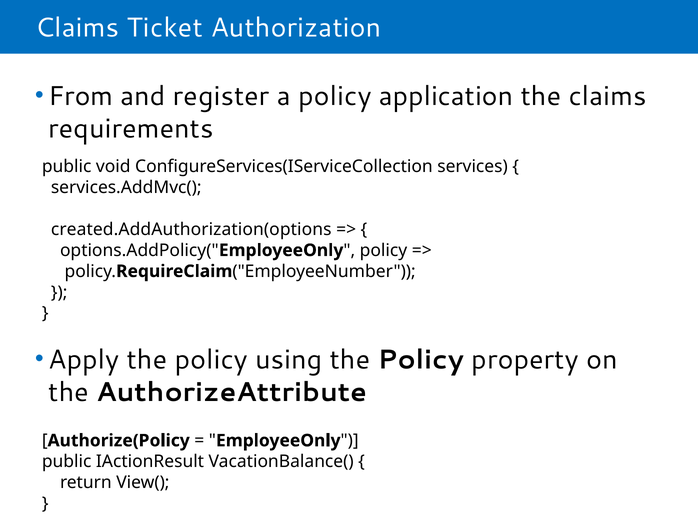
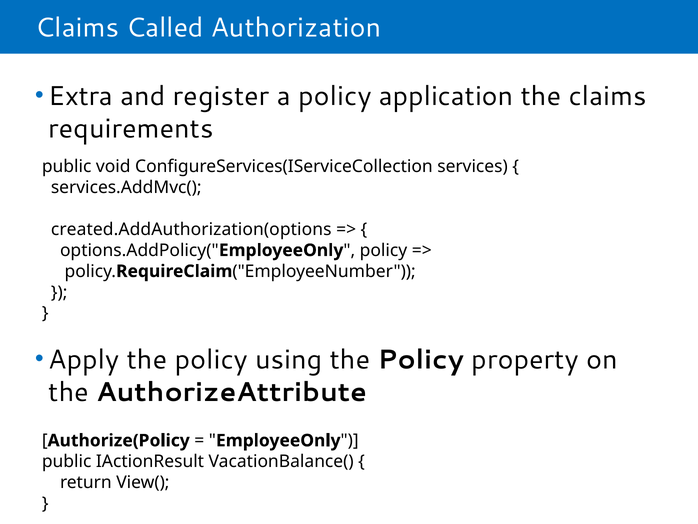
Ticket: Ticket -> Called
From: From -> Extra
